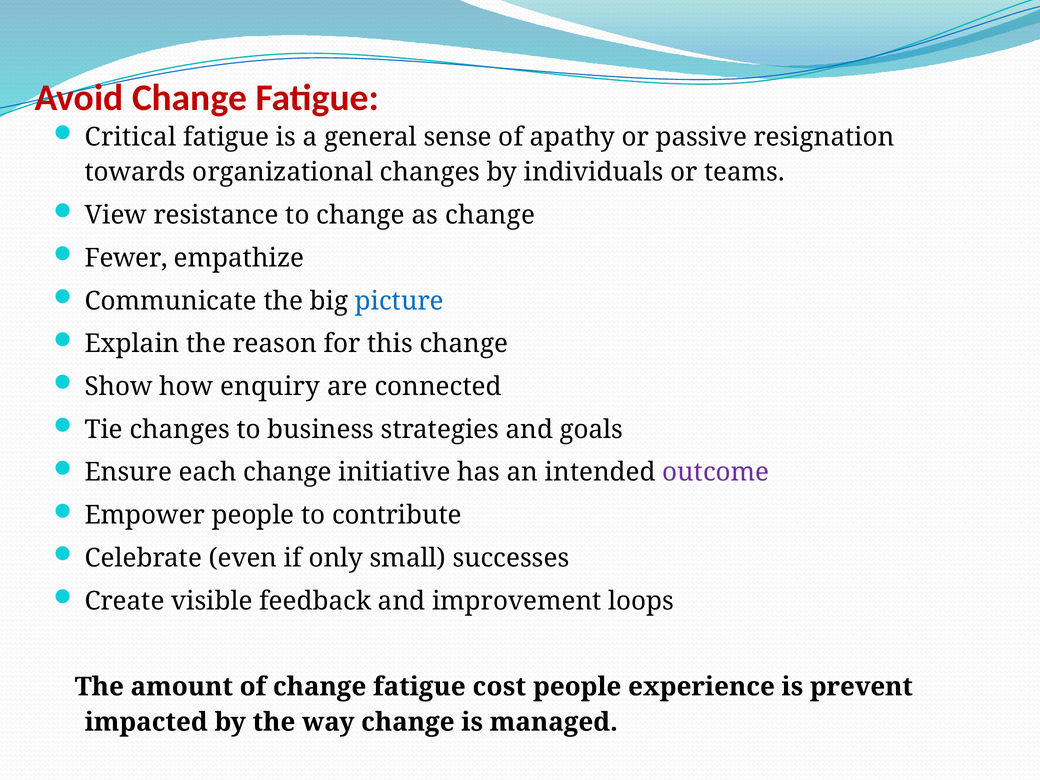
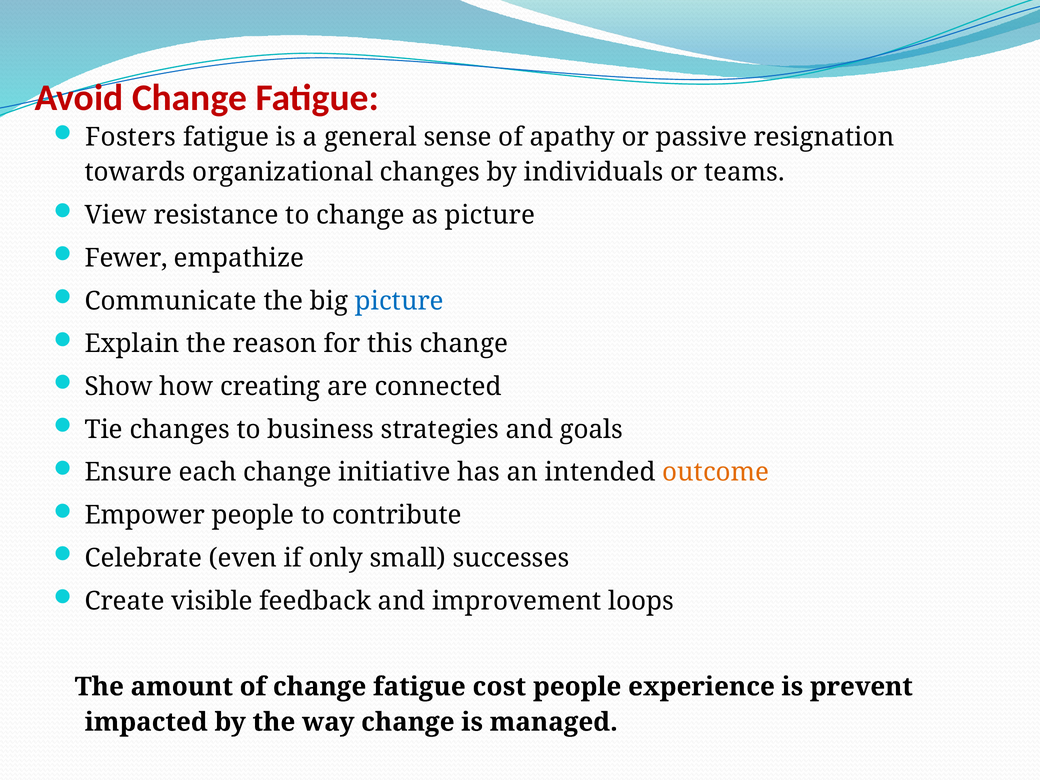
Critical: Critical -> Fosters
as change: change -> picture
enquiry: enquiry -> creating
outcome colour: purple -> orange
